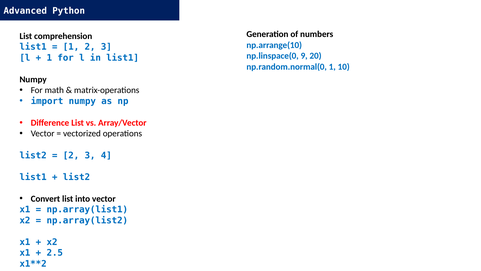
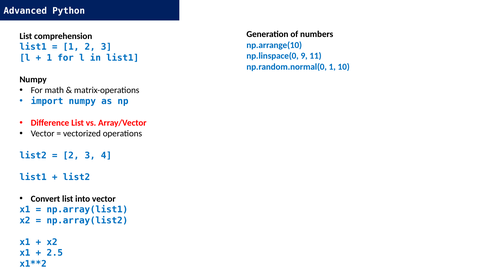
20: 20 -> 11
